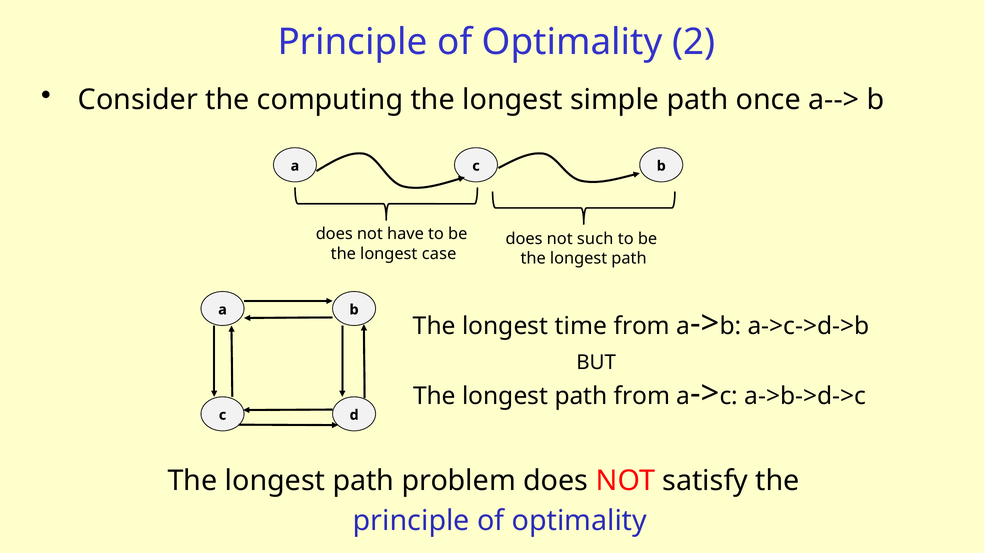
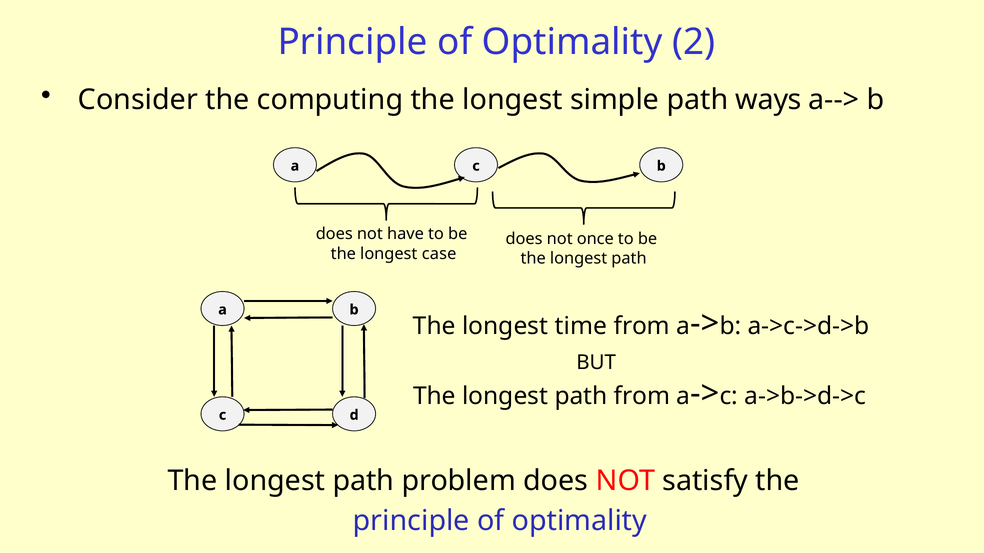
once: once -> ways
such: such -> once
